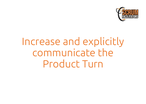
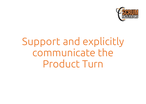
Increase: Increase -> Support
